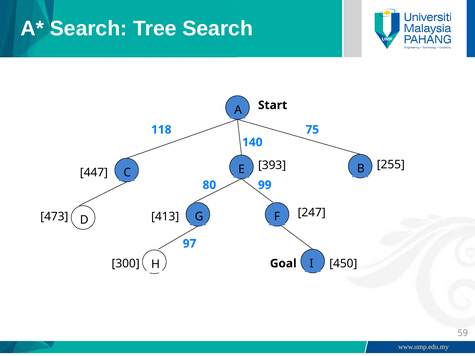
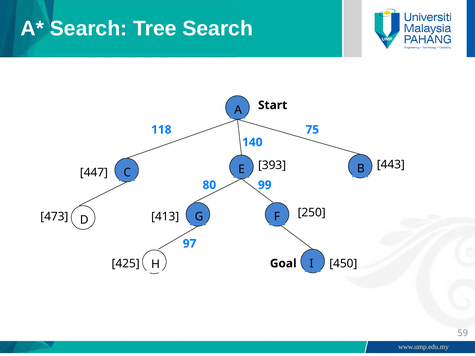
255: 255 -> 443
247: 247 -> 250
300: 300 -> 425
